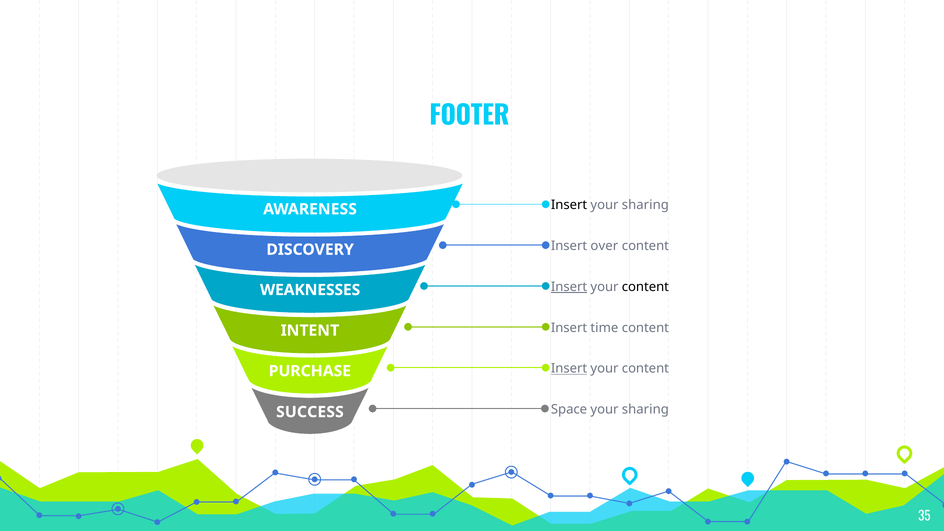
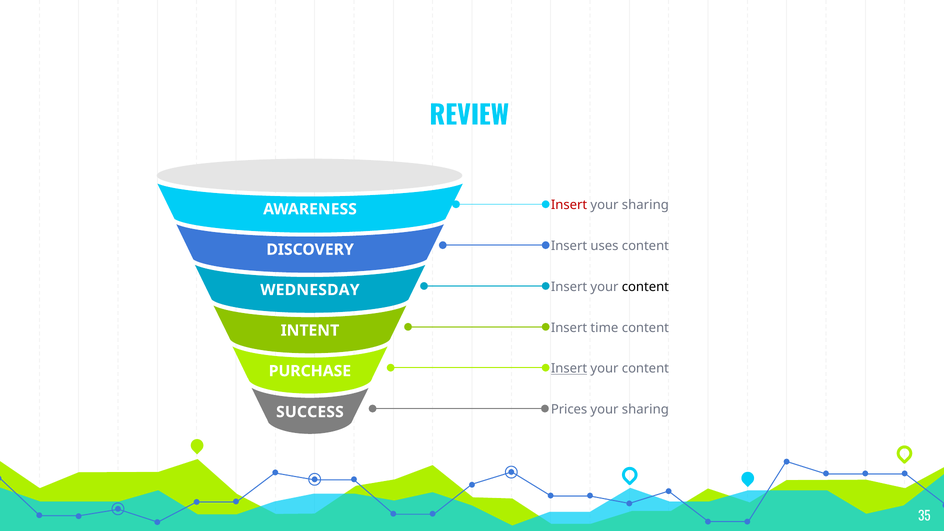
FOOTER: FOOTER -> REVIEW
Insert at (569, 205) colour: black -> red
over: over -> uses
Insert at (569, 287) underline: present -> none
WEAKNESSES: WEAKNESSES -> WEDNESDAY
Space: Space -> Prices
